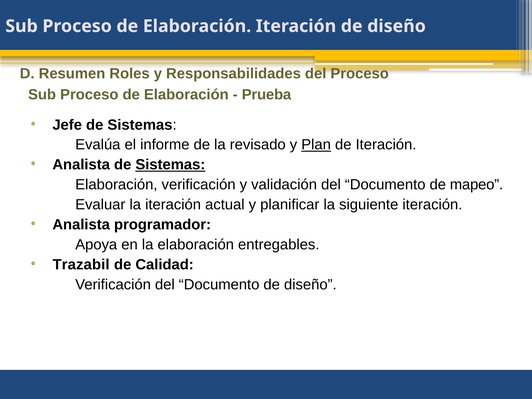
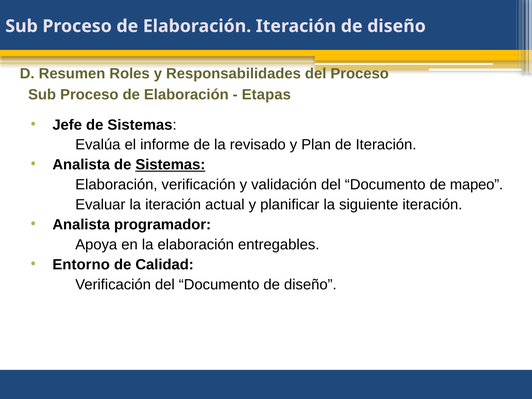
Prueba: Prueba -> Etapas
Plan underline: present -> none
Trazabil: Trazabil -> Entorno
